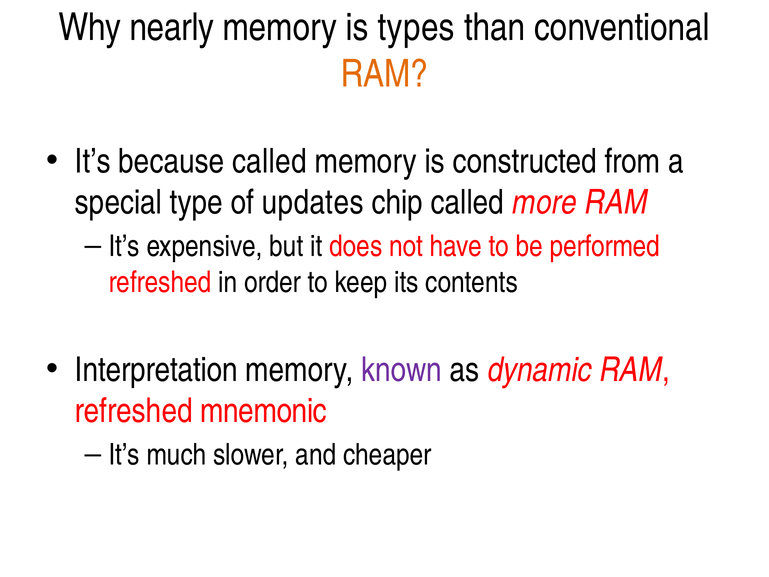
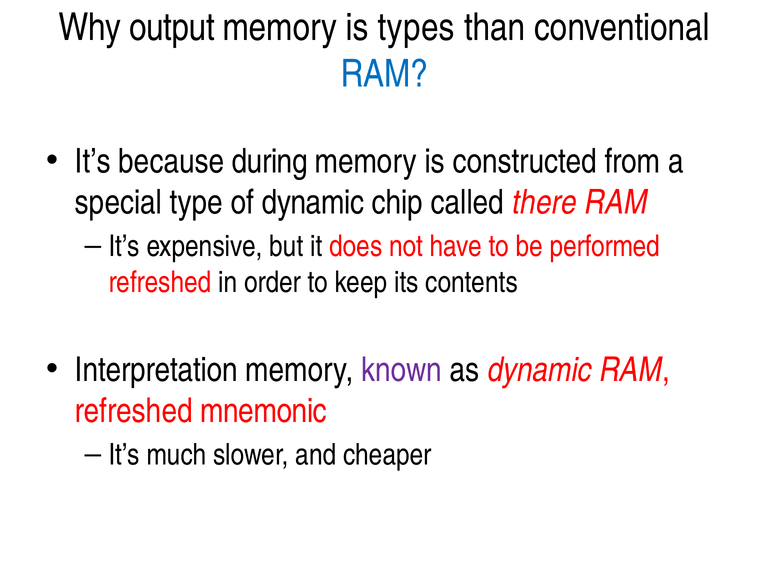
nearly: nearly -> output
RAM at (384, 74) colour: orange -> blue
because called: called -> during
of updates: updates -> dynamic
more: more -> there
